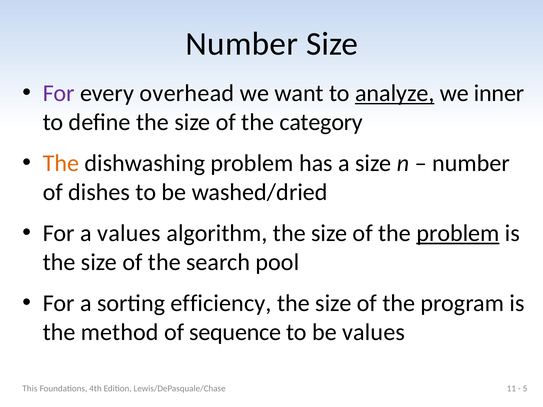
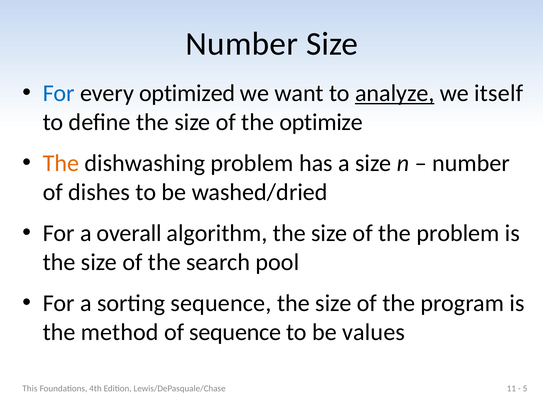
For at (59, 93) colour: purple -> blue
overhead: overhead -> optimized
inner: inner -> itself
category: category -> optimize
a values: values -> overall
problem at (458, 233) underline: present -> none
sorting efficiency: efficiency -> sequence
